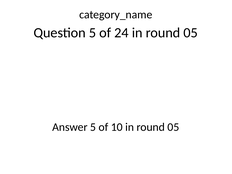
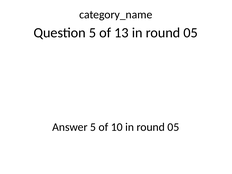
24: 24 -> 13
